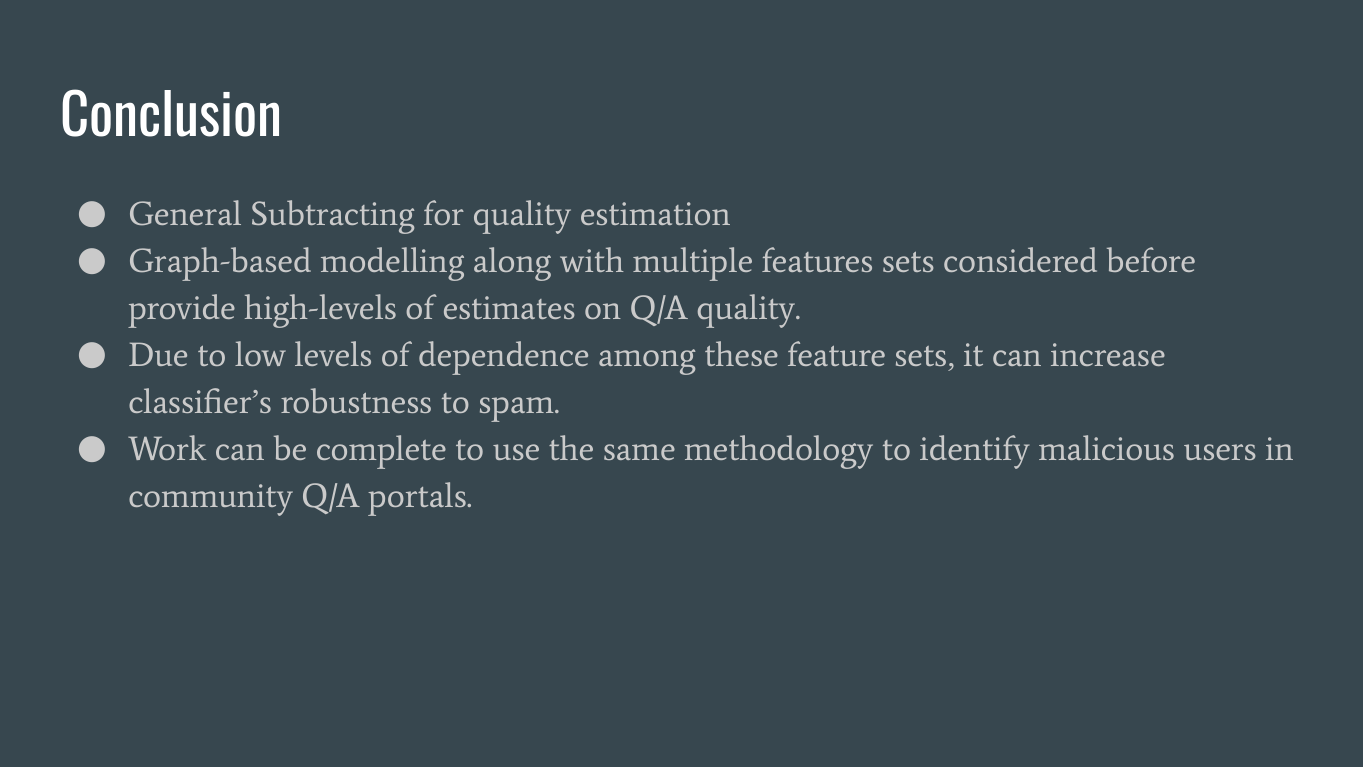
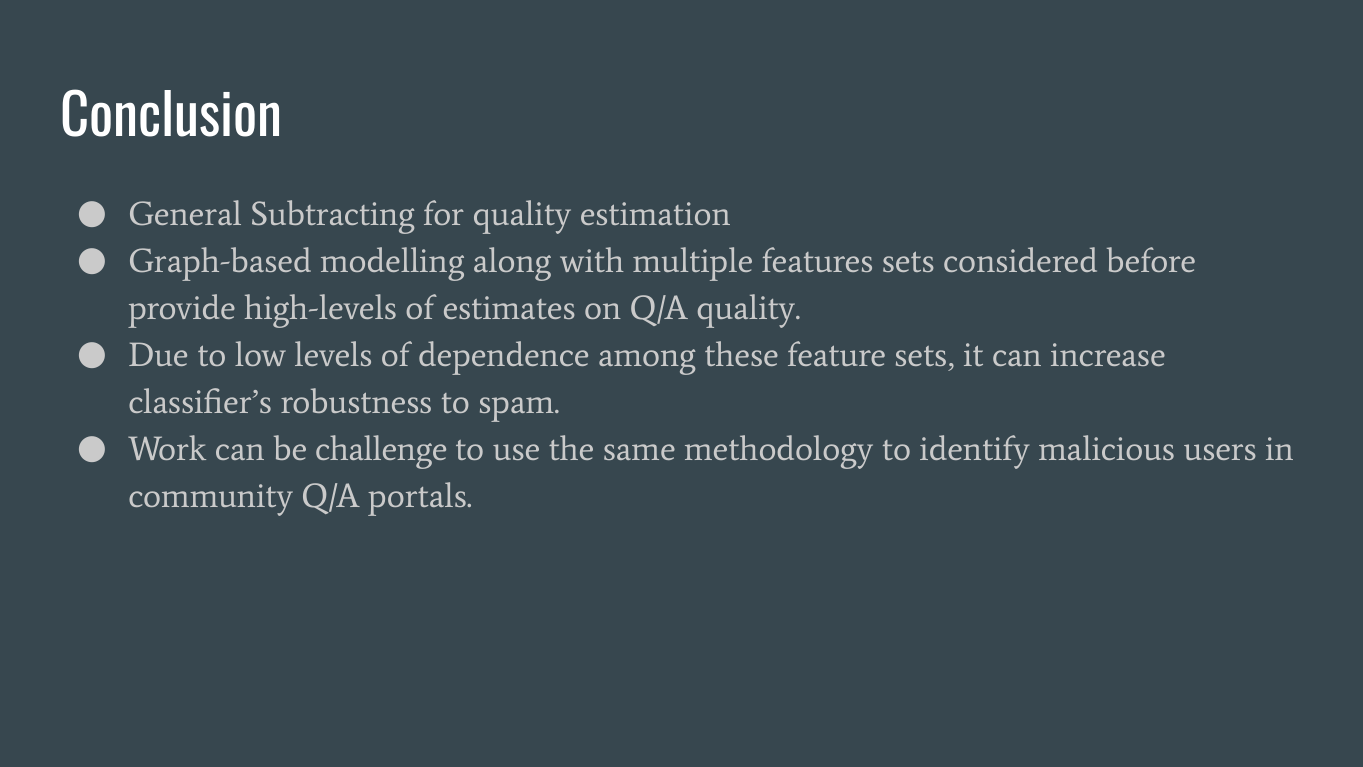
complete: complete -> challenge
